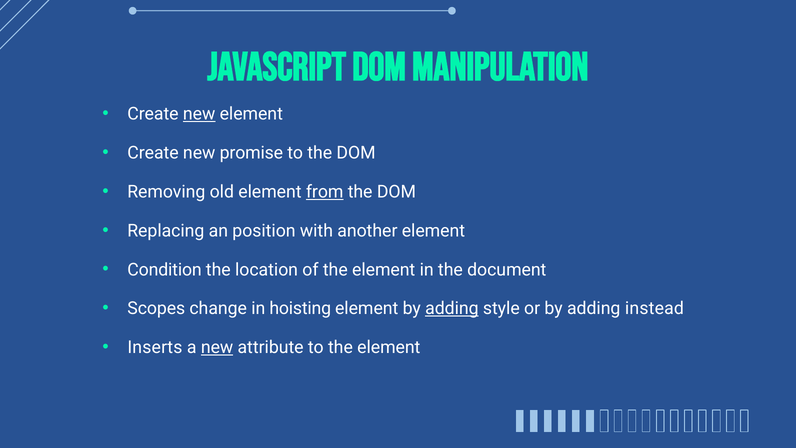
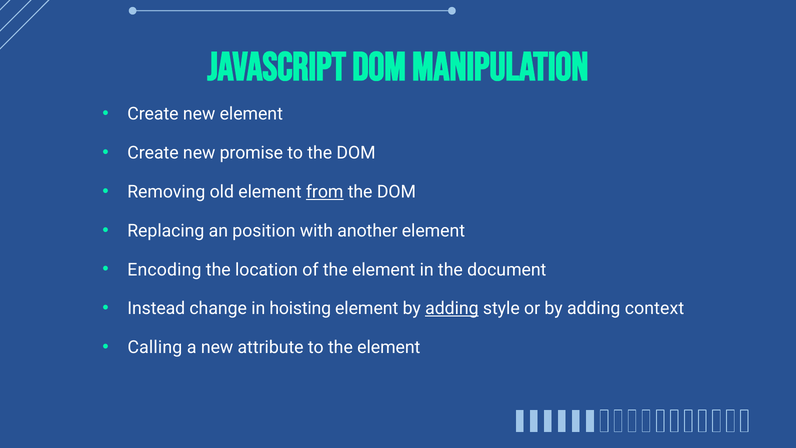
new at (199, 114) underline: present -> none
Condition: Condition -> Encoding
Scopes: Scopes -> Instead
instead: instead -> context
Inserts: Inserts -> Calling
new at (217, 347) underline: present -> none
